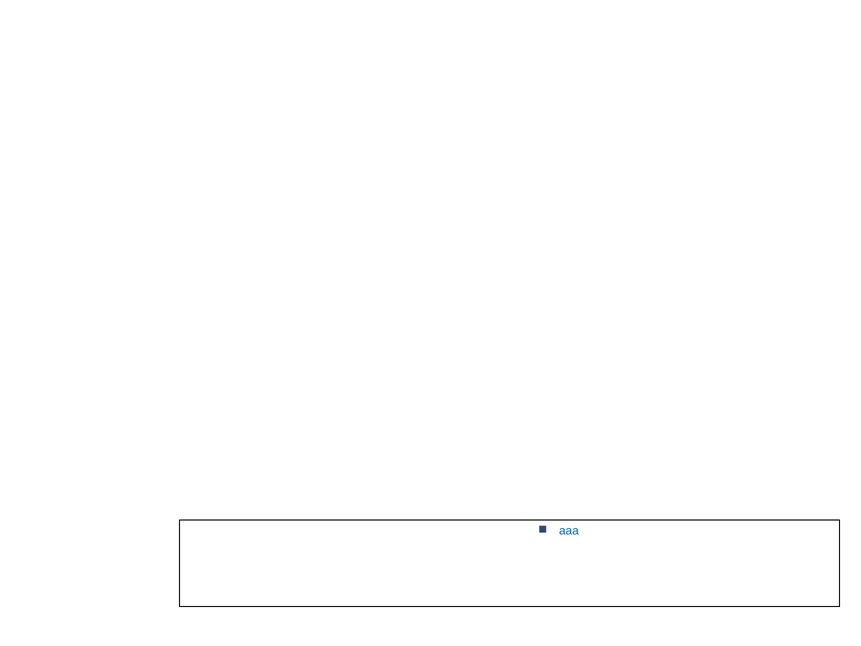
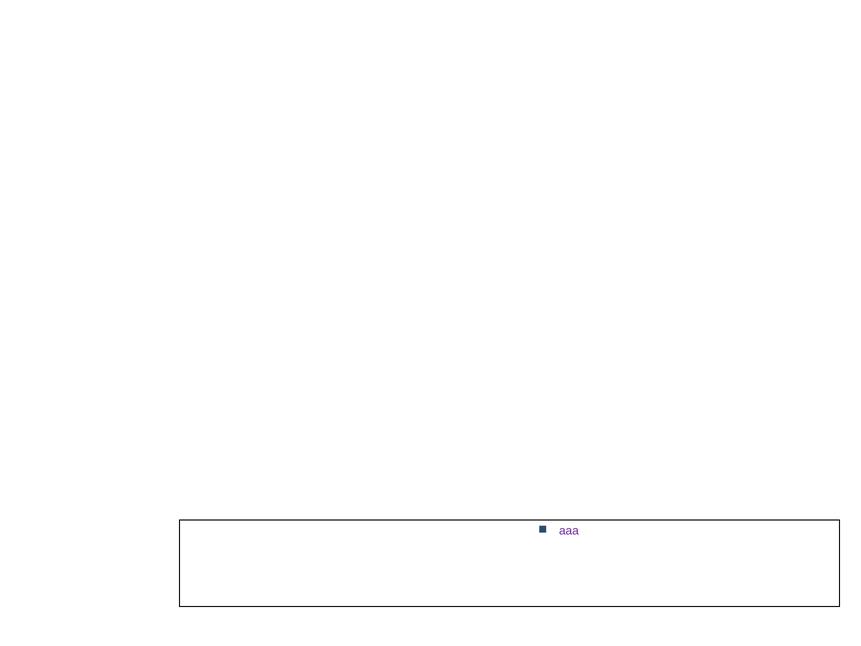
aaa colour: blue -> purple
